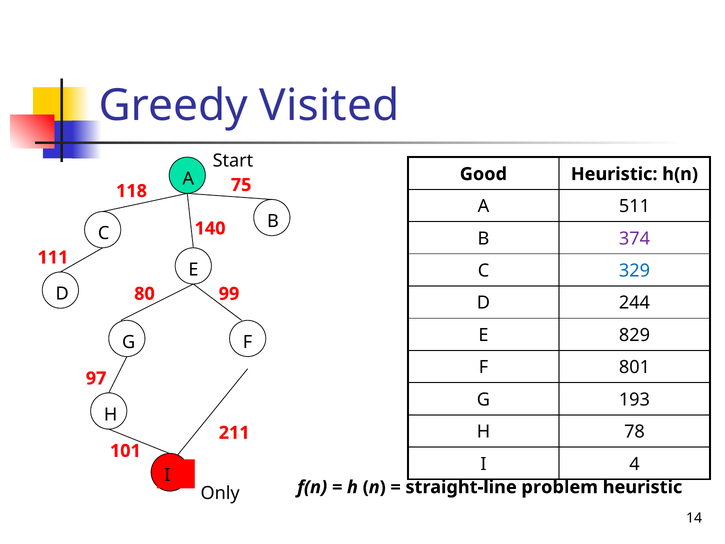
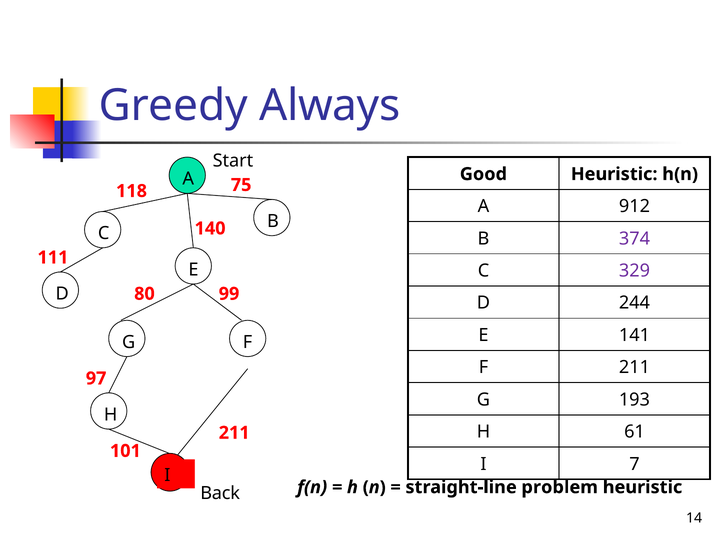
Visited: Visited -> Always
511: 511 -> 912
329 colour: blue -> purple
829: 829 -> 141
F 801: 801 -> 211
78: 78 -> 61
4: 4 -> 7
Only: Only -> Back
